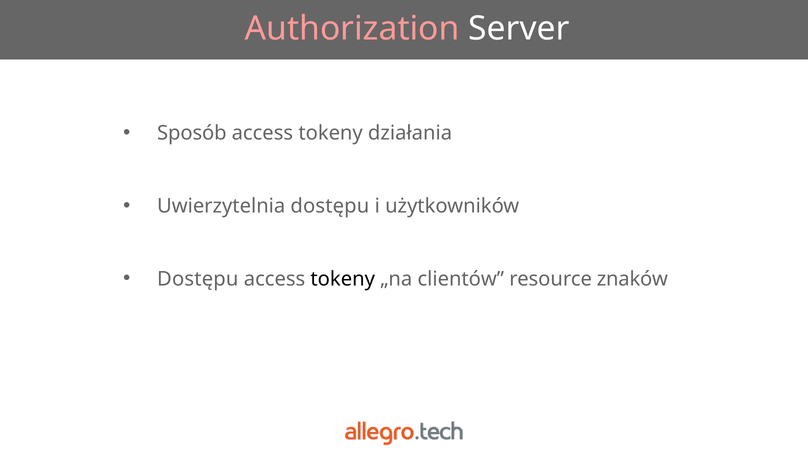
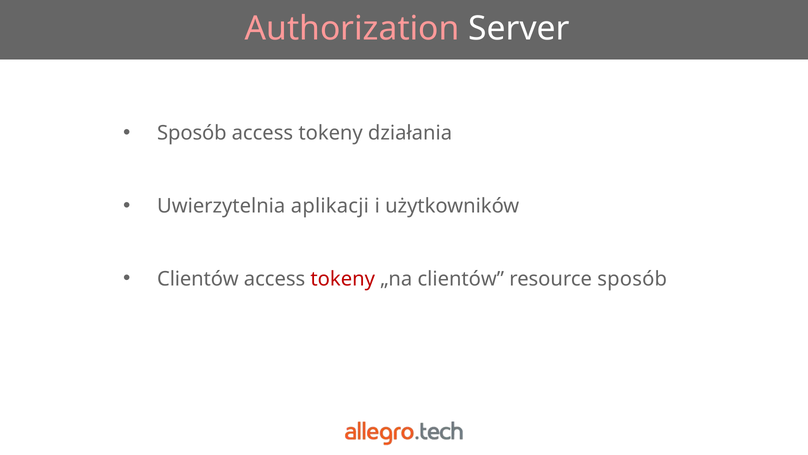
Uwierzytelnia dostępu: dostępu -> aplikacji
Dostępu at (198, 279): Dostępu -> Clientów
tokeny at (343, 279) colour: black -> red
resource znaków: znaków -> sposób
